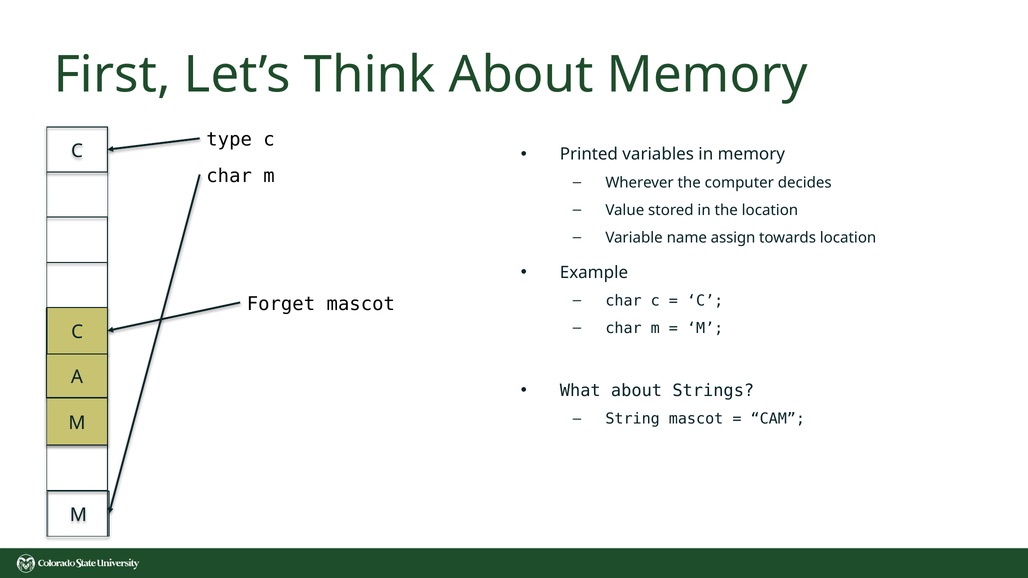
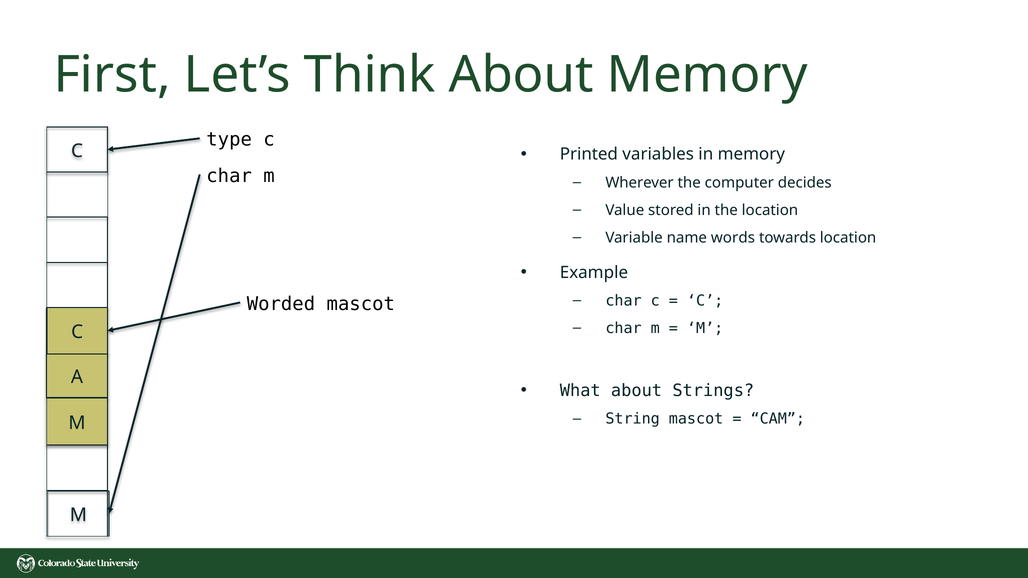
assign: assign -> words
Forget: Forget -> Worded
